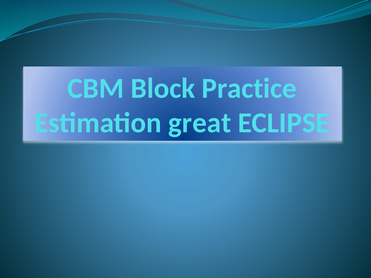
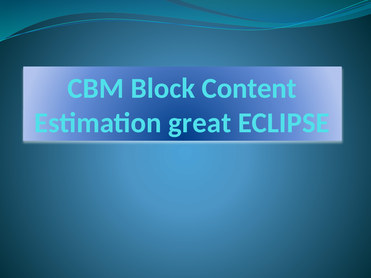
Practice: Practice -> Content
